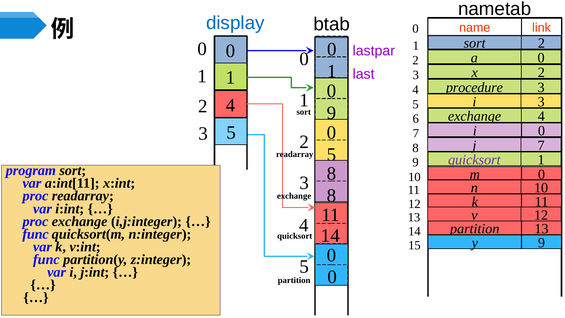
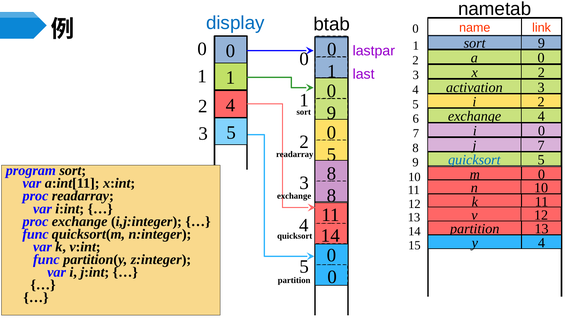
2 at (541, 43): 2 -> 9
procedure: procedure -> activation
3 at (541, 102): 3 -> 2
quicksort at (474, 160) colour: purple -> blue
9 1: 1 -> 5
15 9: 9 -> 4
